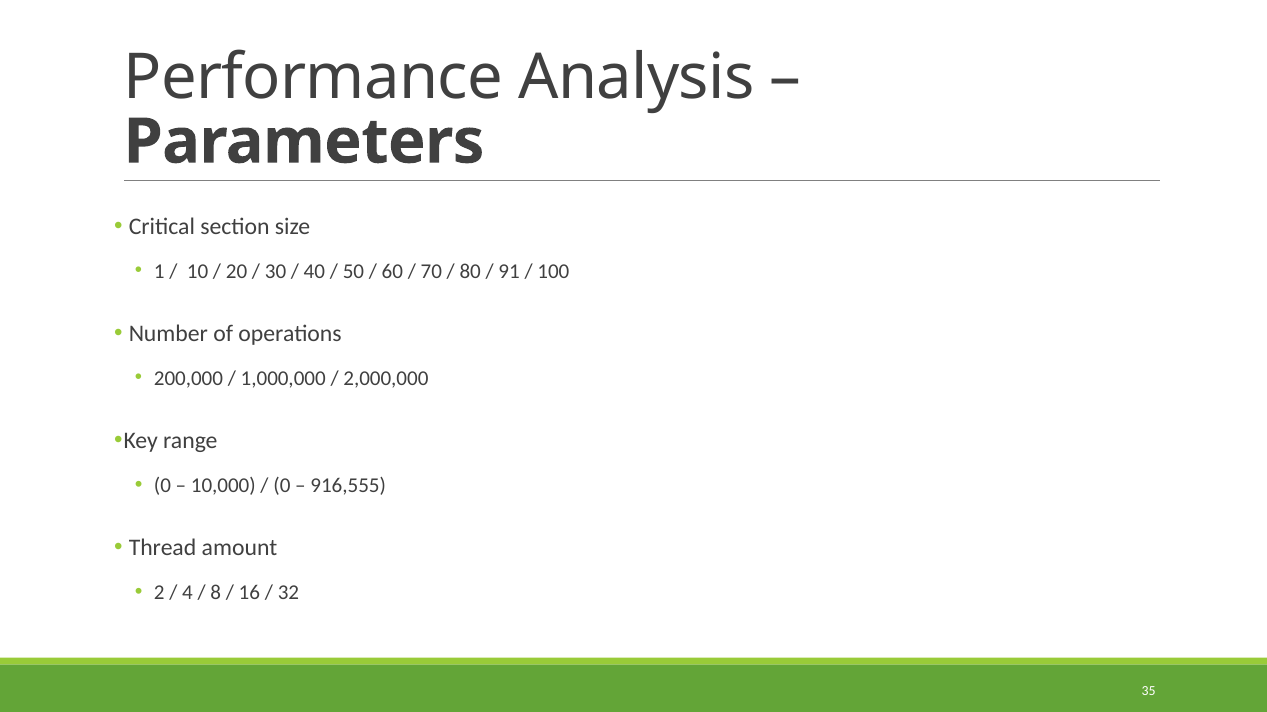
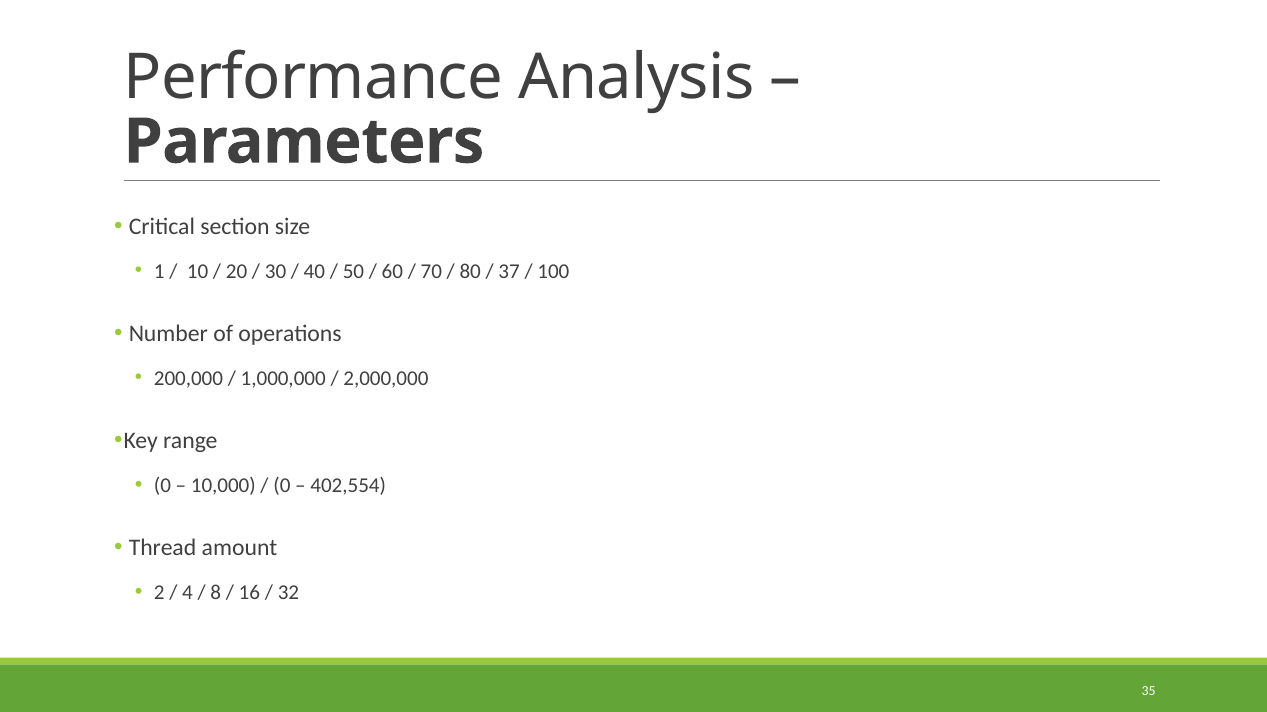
91: 91 -> 37
916,555: 916,555 -> 402,554
